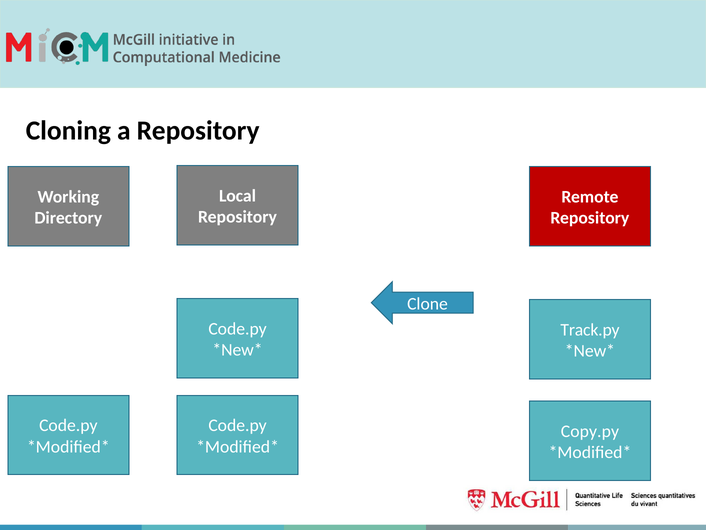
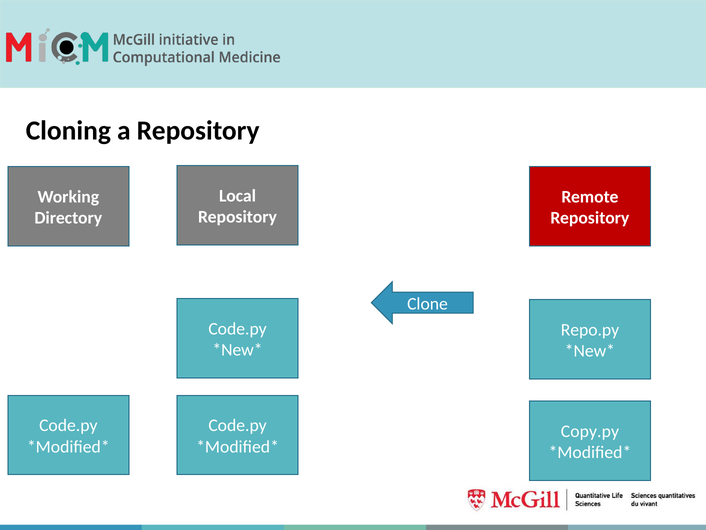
Track.py: Track.py -> Repo.py
